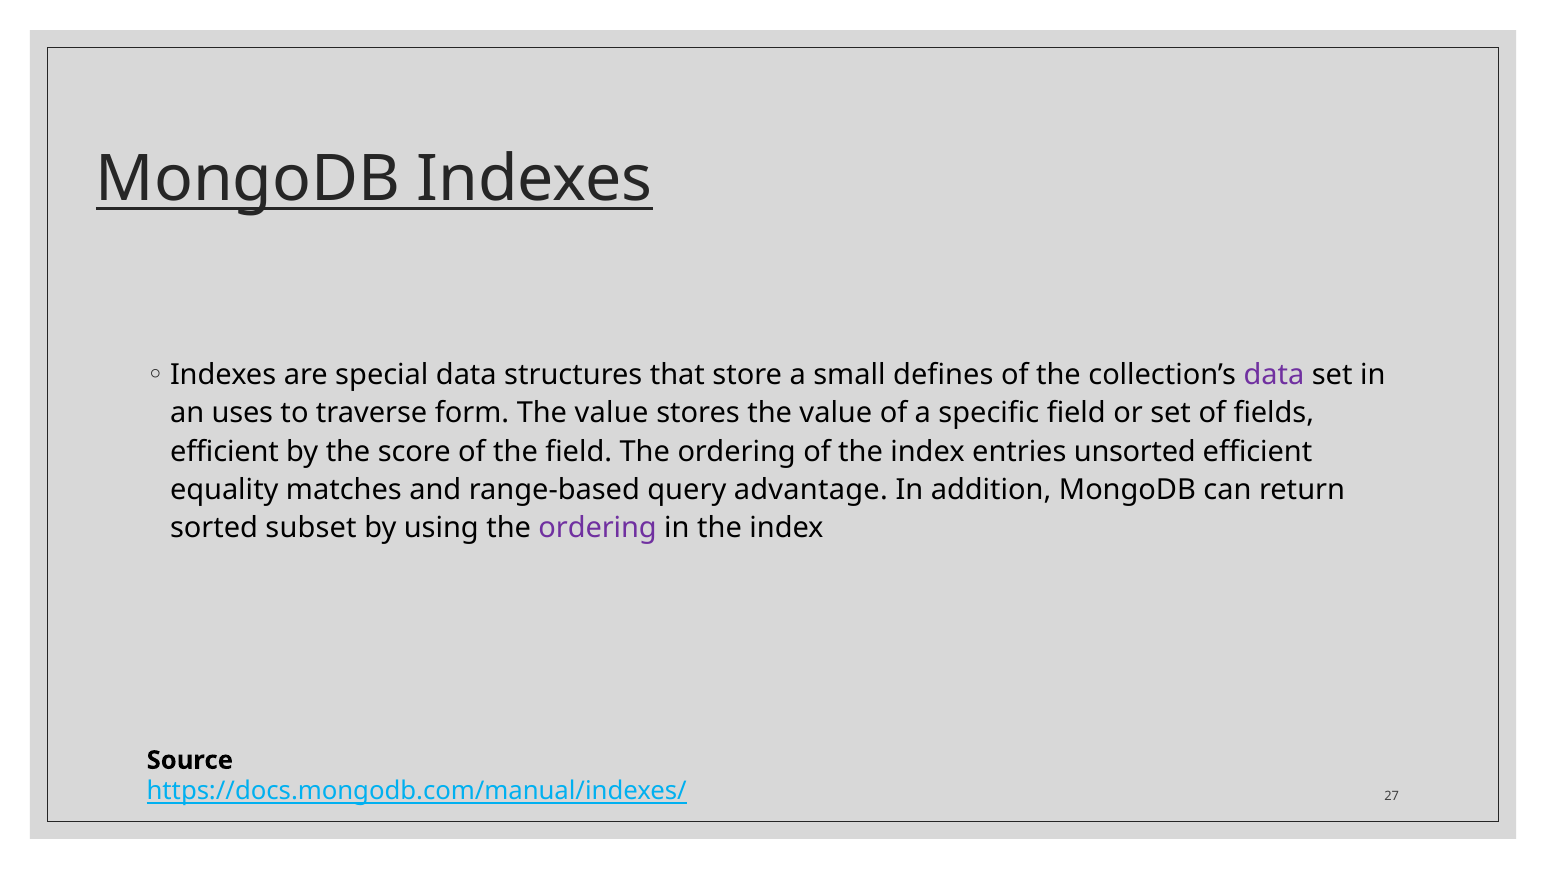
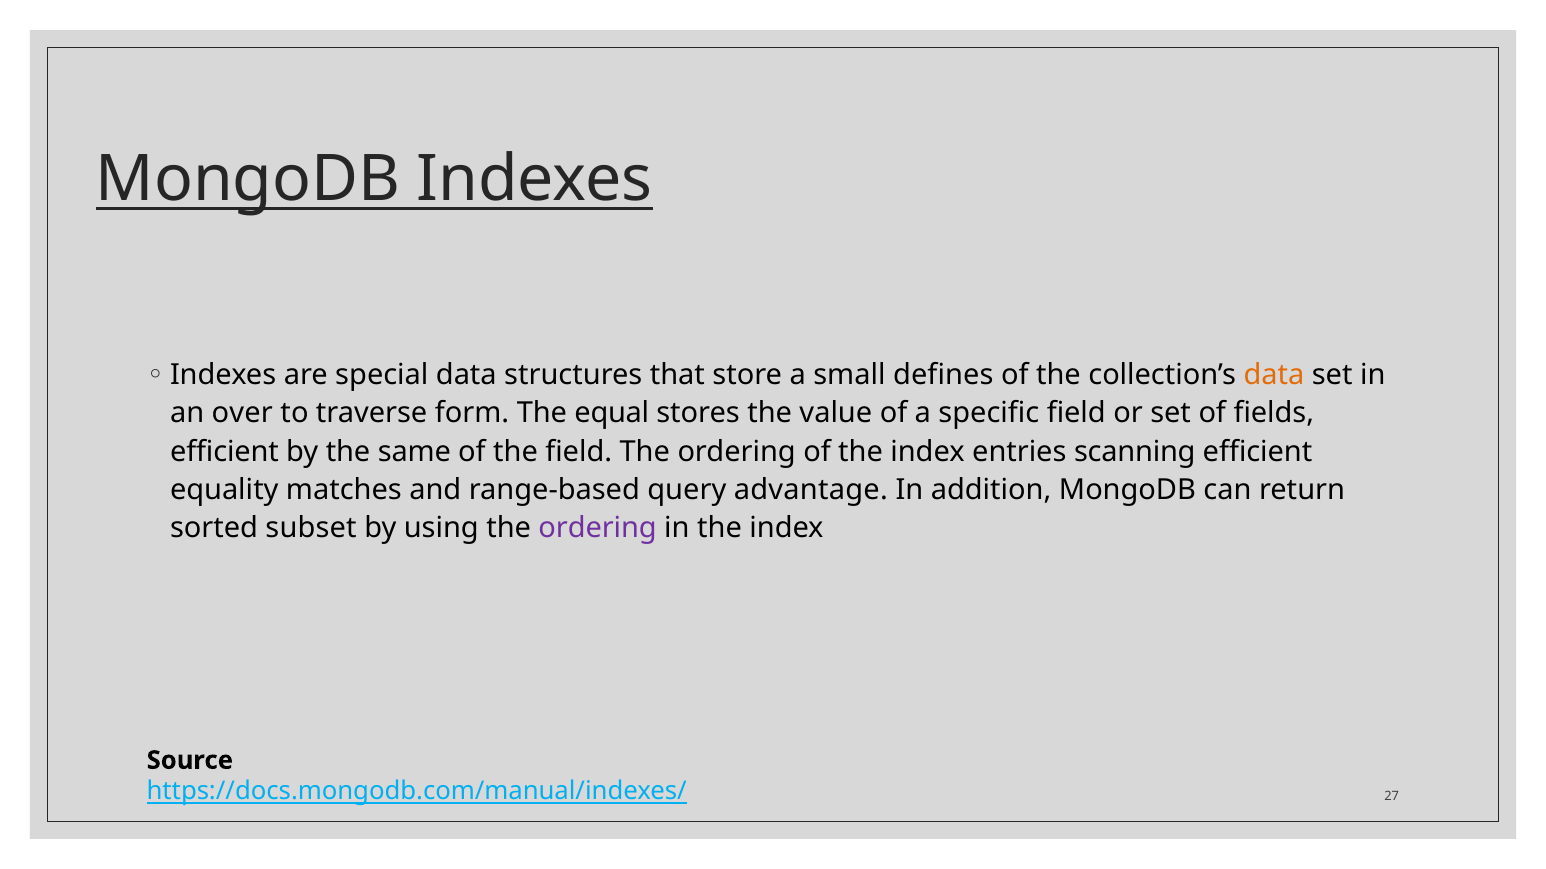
data at (1274, 375) colour: purple -> orange
uses: uses -> over
form The value: value -> equal
score: score -> same
unsorted: unsorted -> scanning
